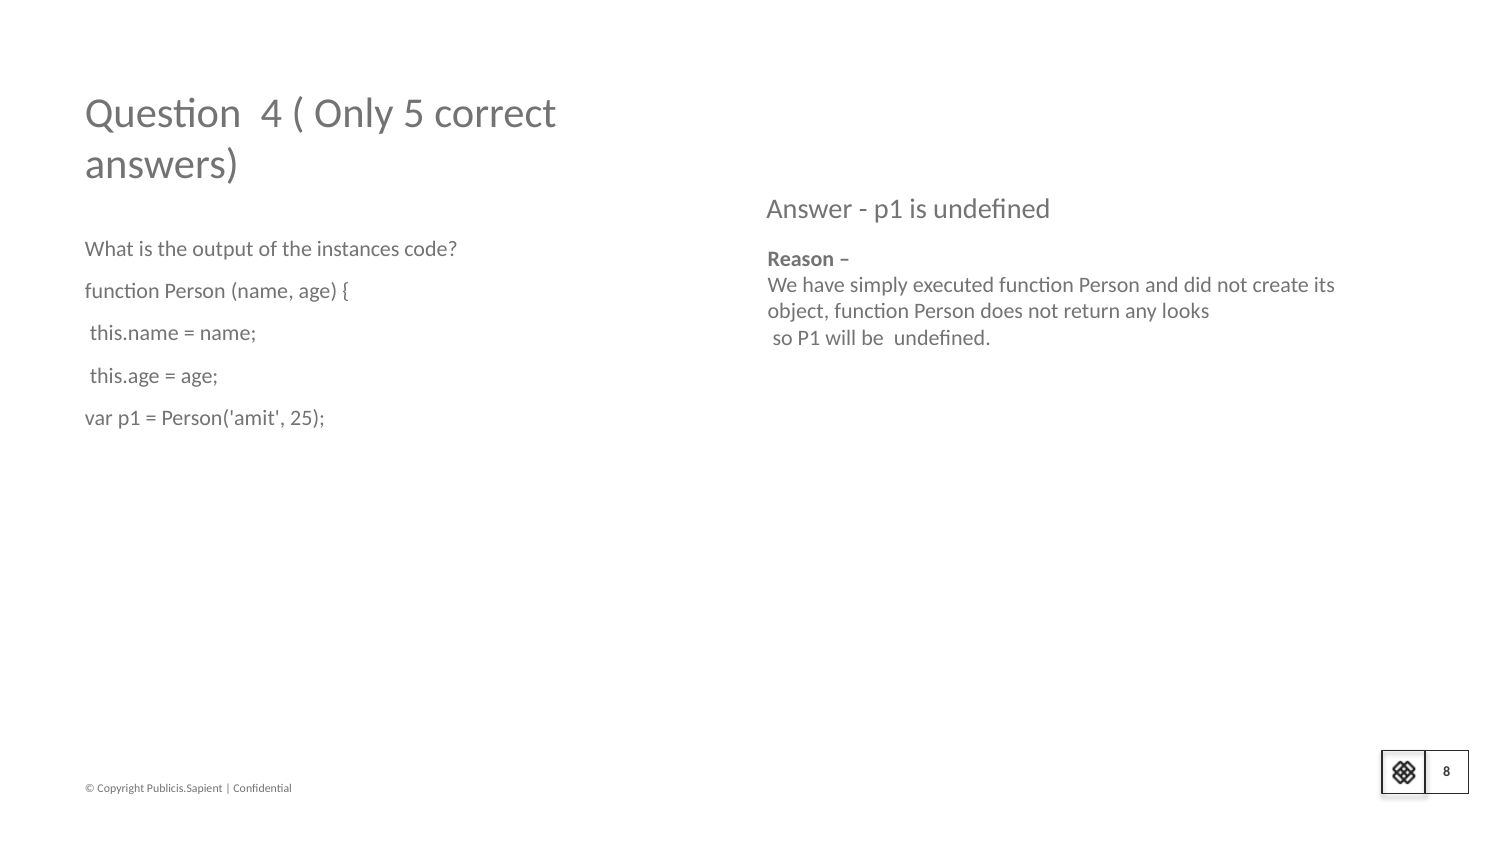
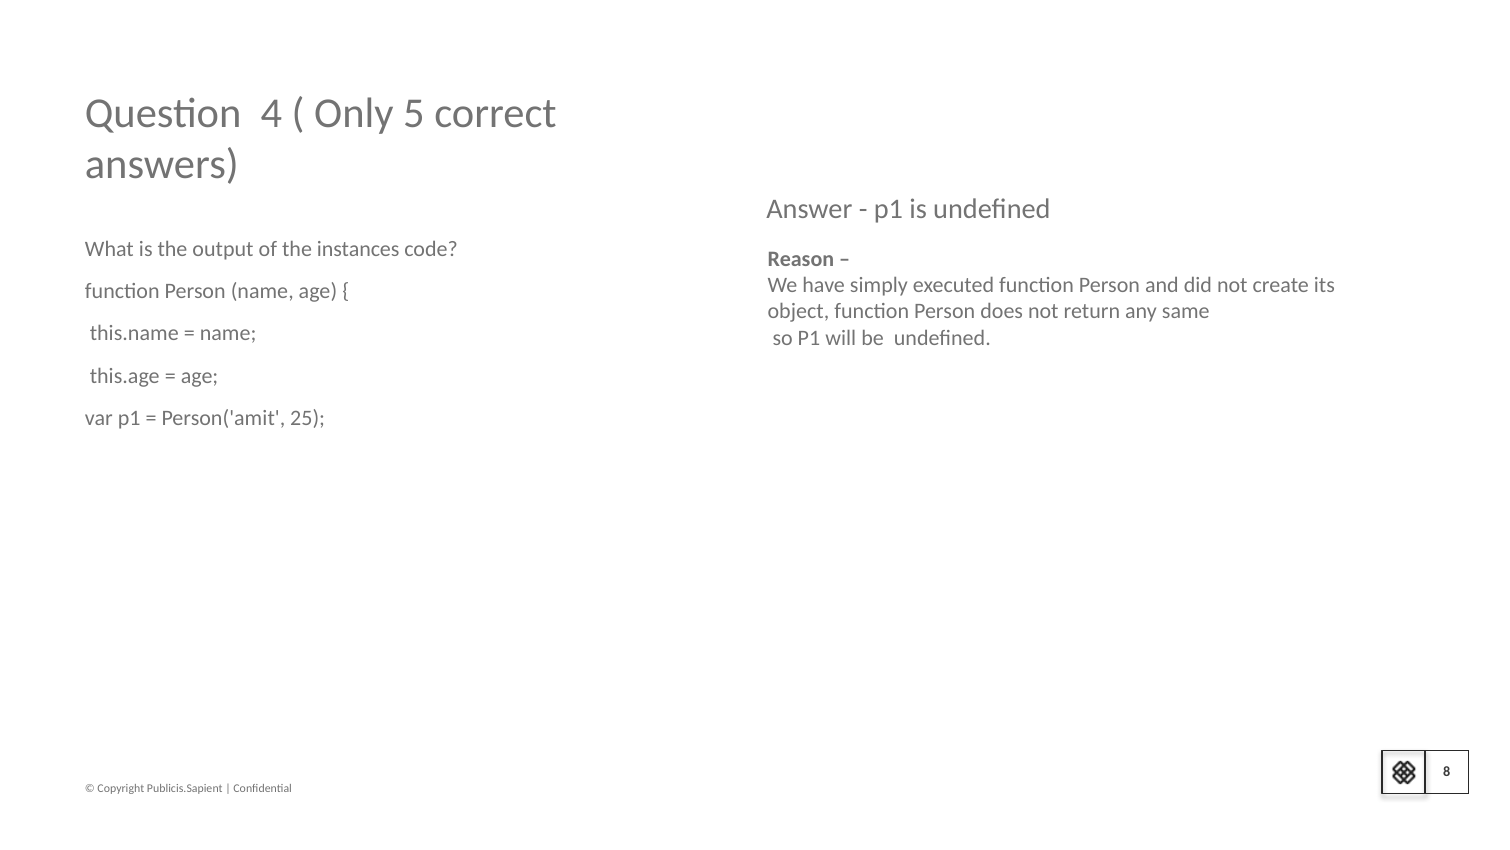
looks: looks -> same
